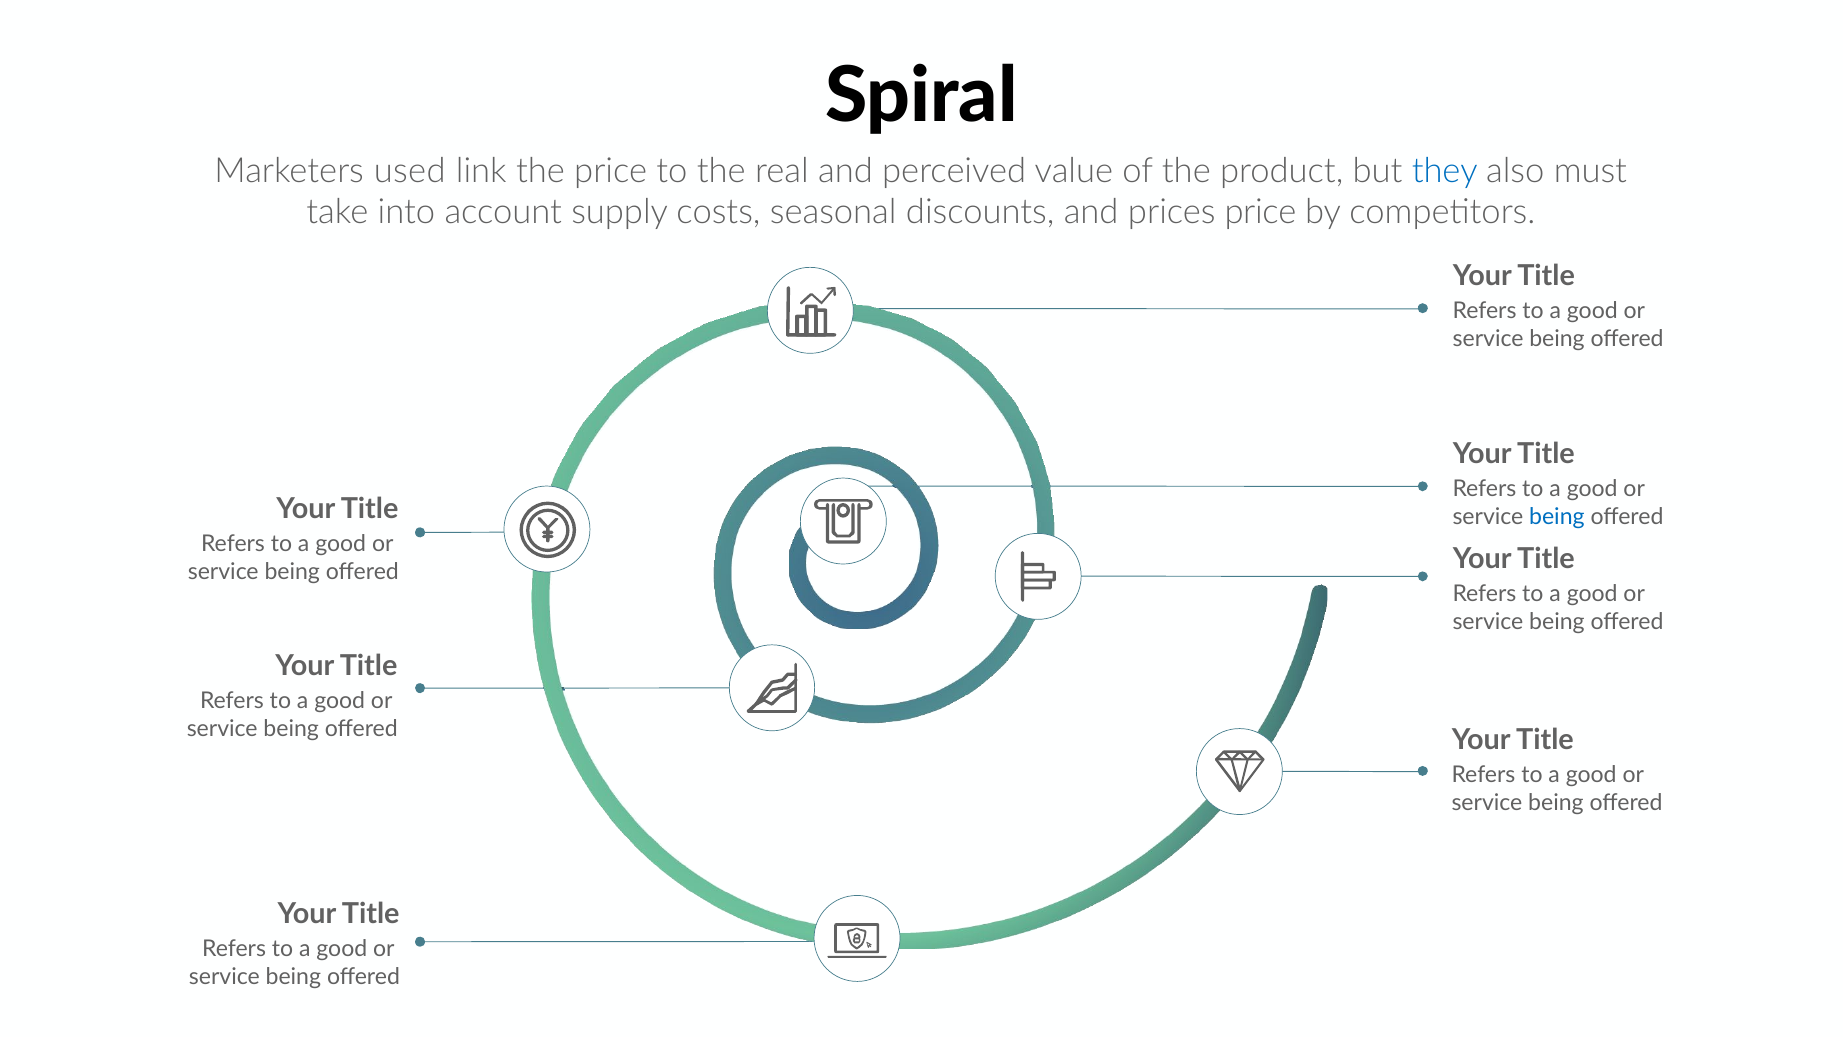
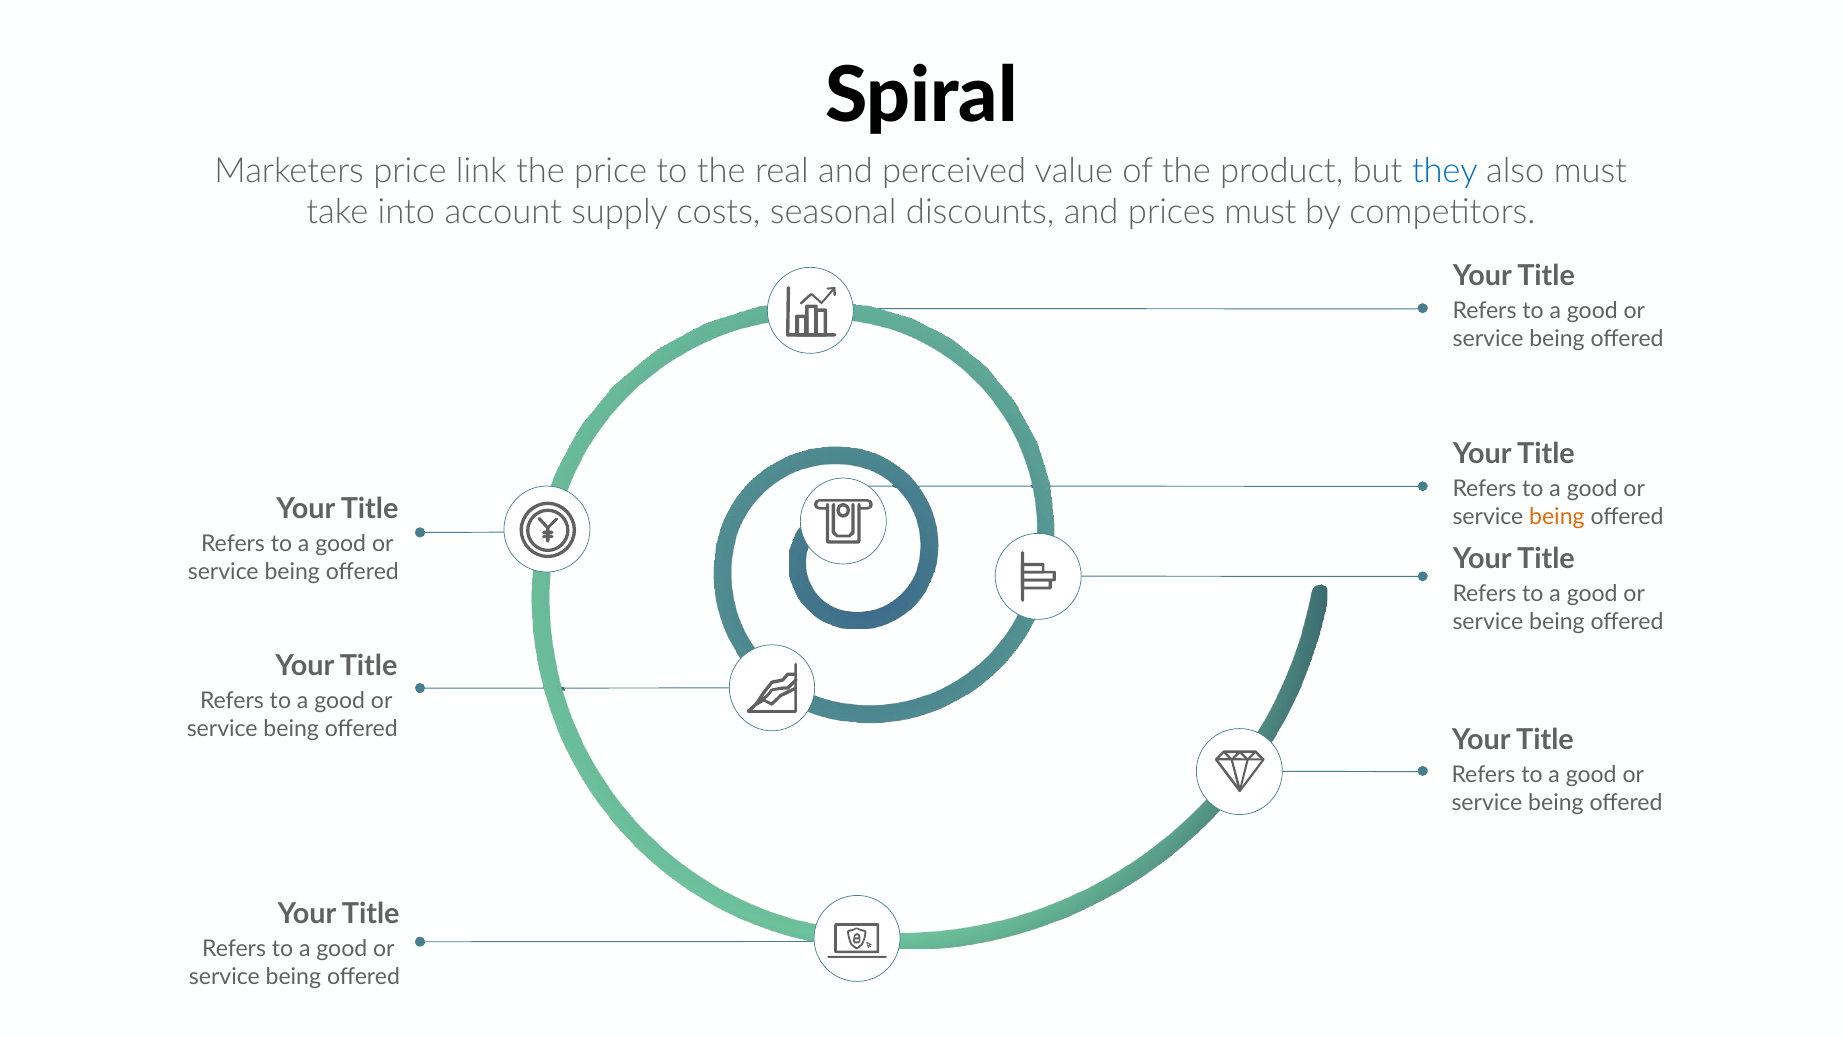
Marketers used: used -> price
prices price: price -> must
being at (1557, 517) colour: blue -> orange
